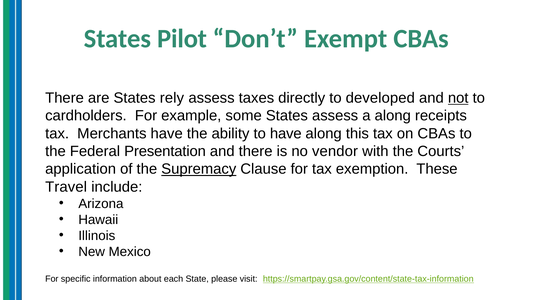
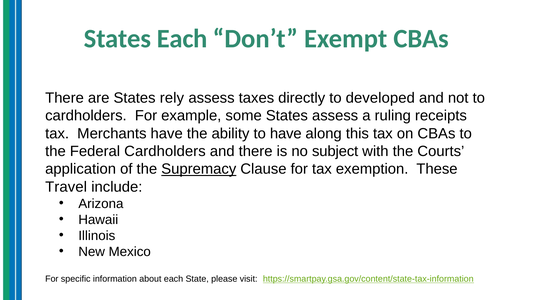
States Pilot: Pilot -> Each
not underline: present -> none
a along: along -> ruling
Federal Presentation: Presentation -> Cardholders
vendor: vendor -> subject
